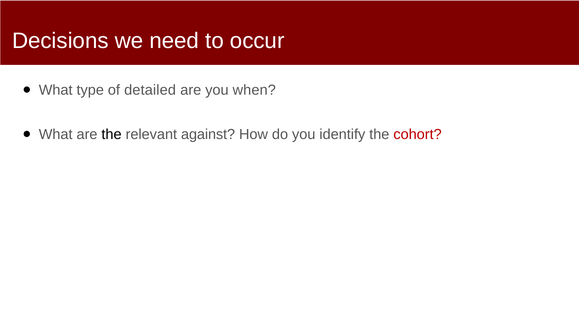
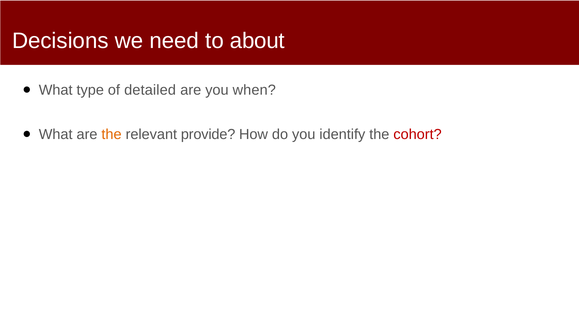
occur: occur -> about
the at (111, 134) colour: black -> orange
against: against -> provide
